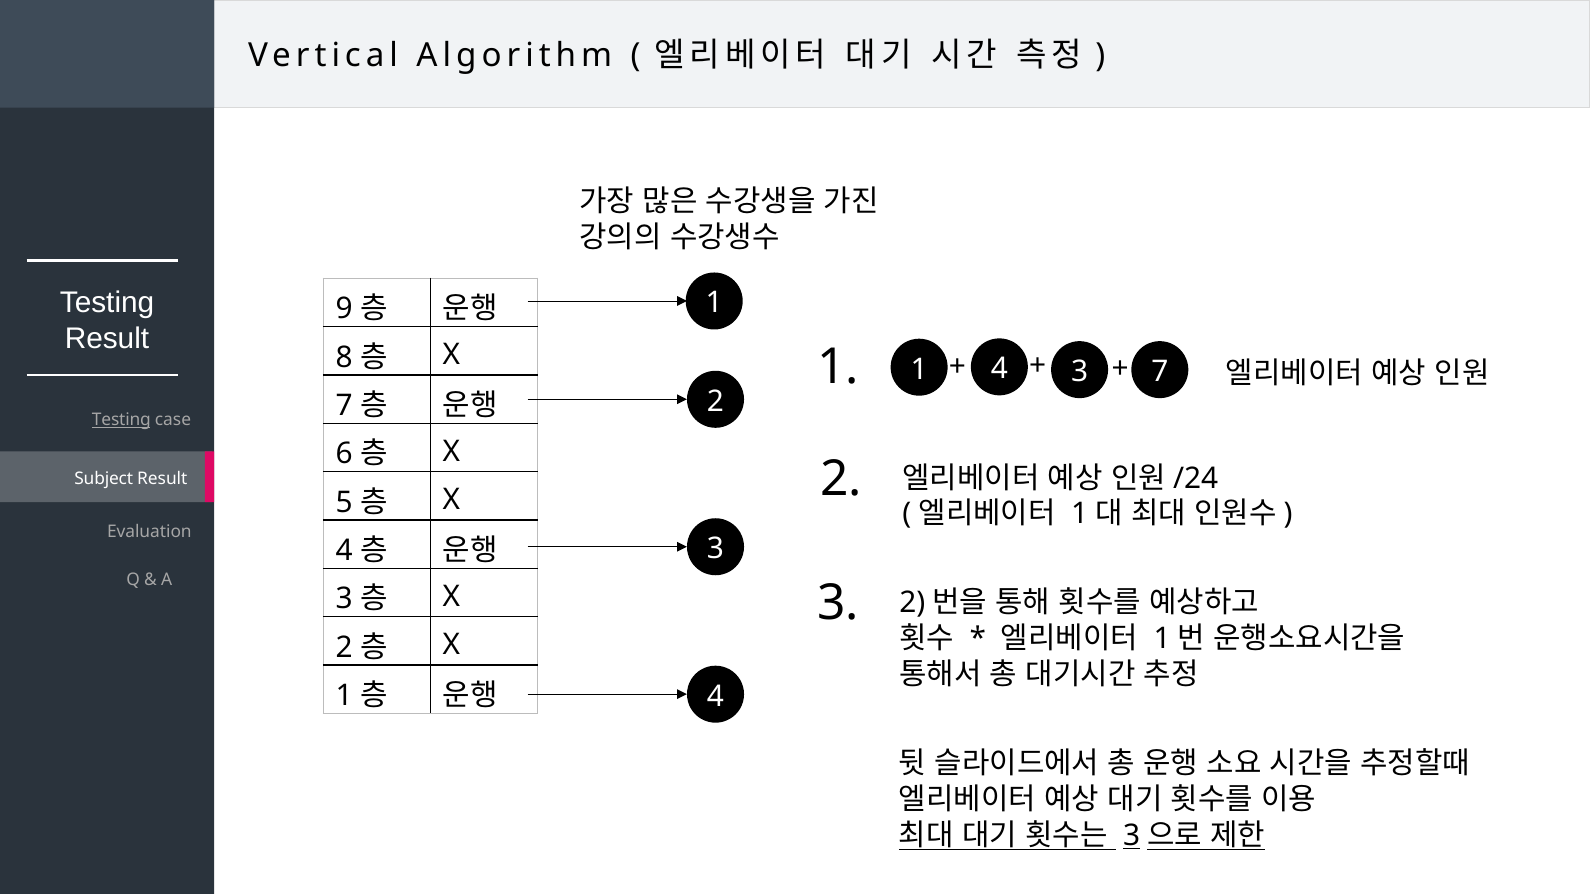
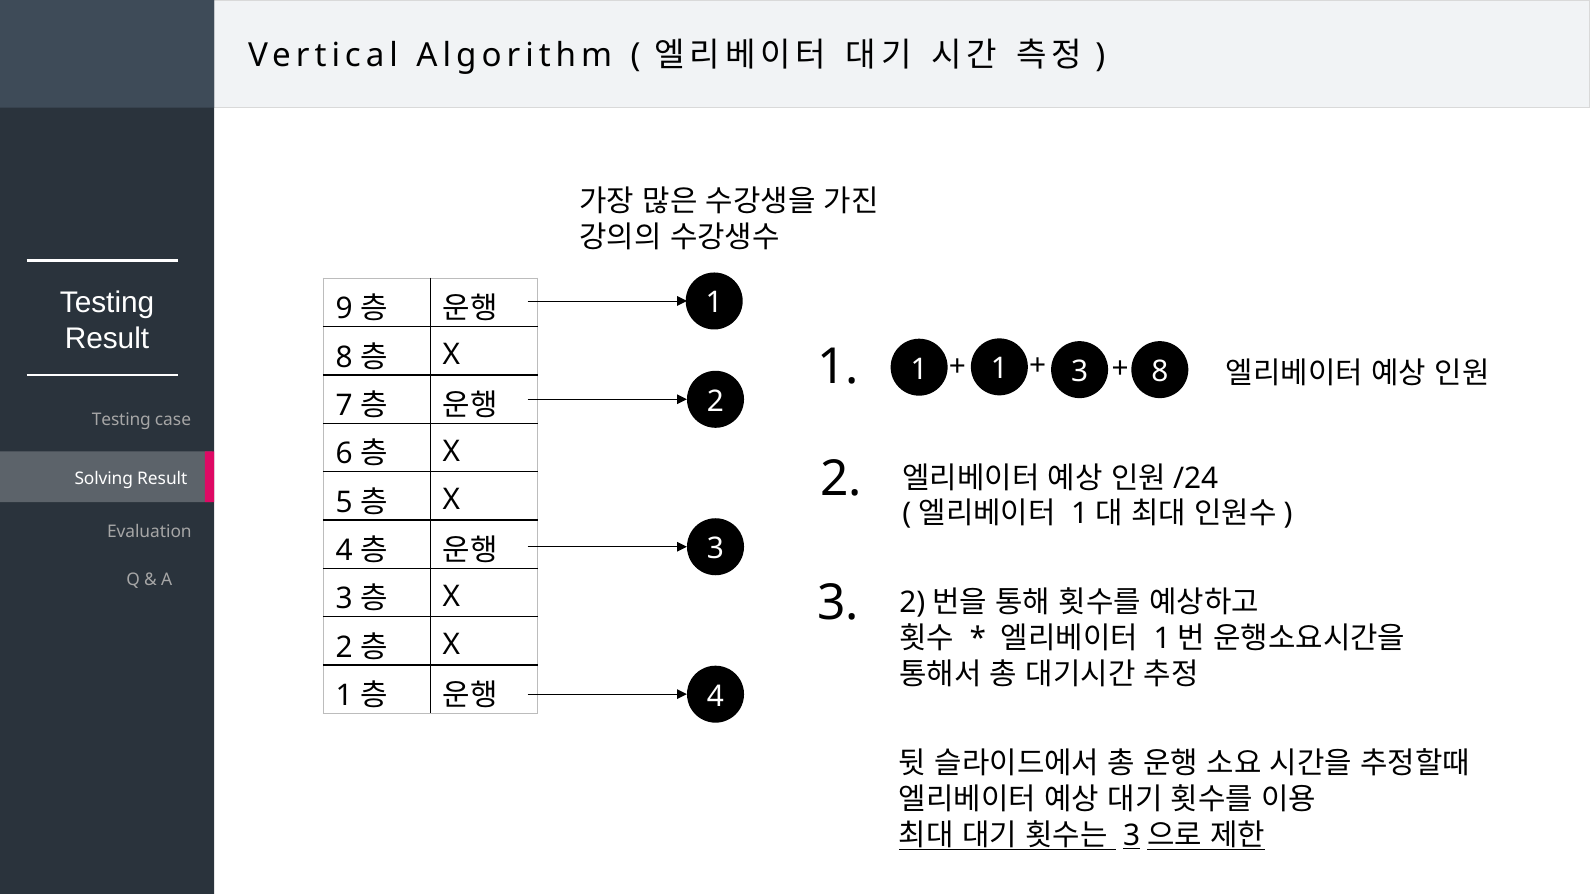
1 4: 4 -> 1
3 7: 7 -> 8
Testing at (121, 420) underline: present -> none
Subject: Subject -> Solving
